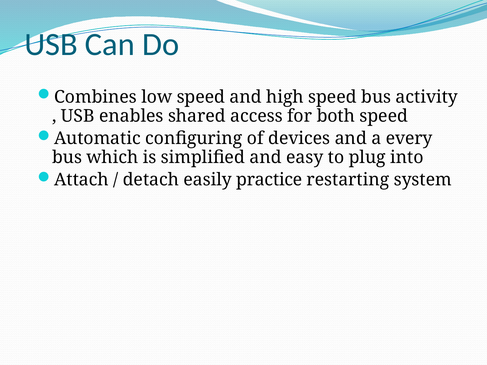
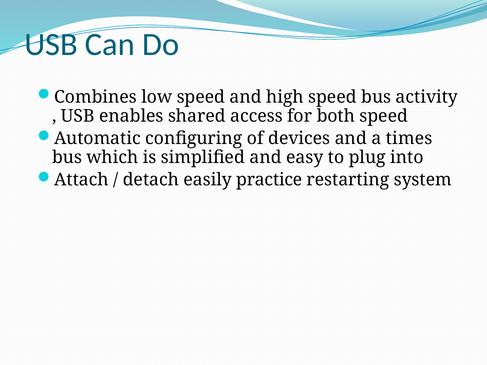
every: every -> times
